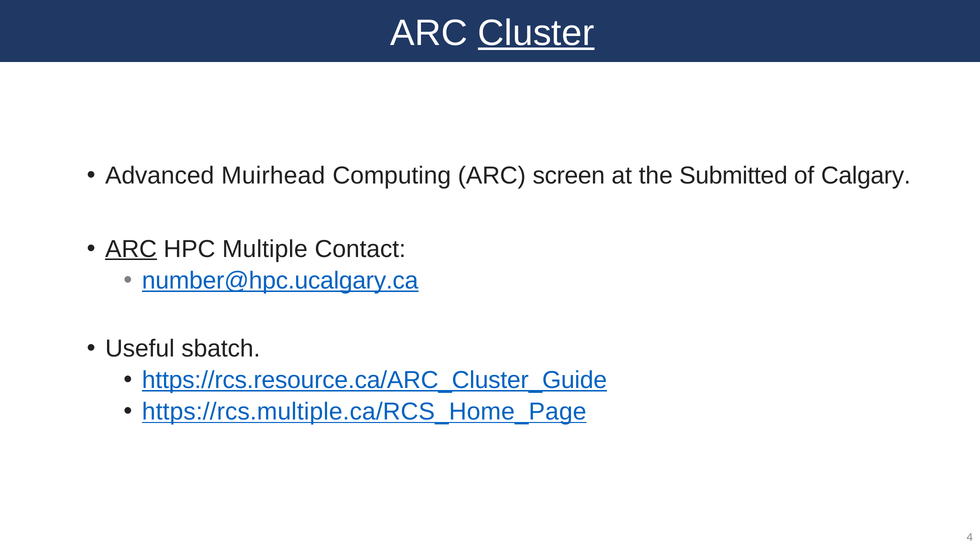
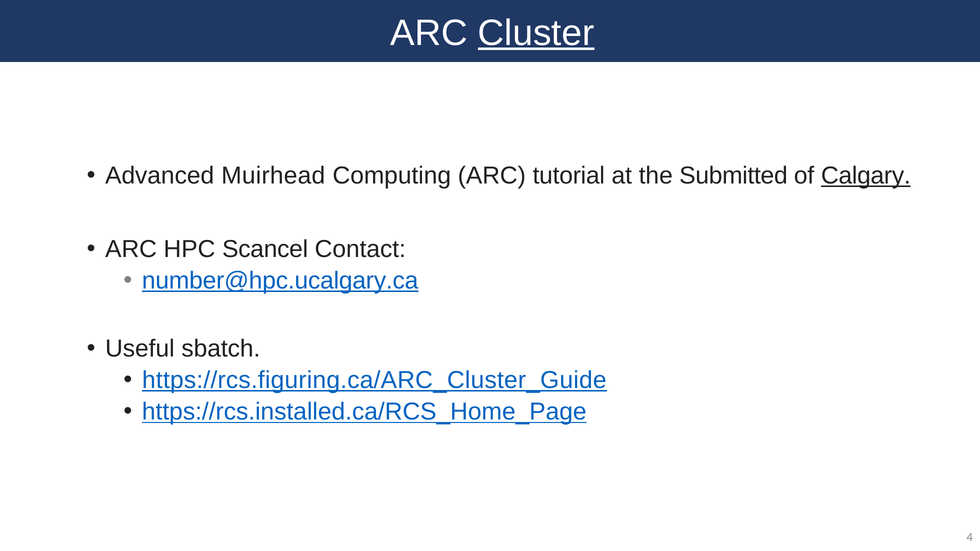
screen: screen -> tutorial
Calgary underline: none -> present
ARC at (131, 249) underline: present -> none
Multiple: Multiple -> Scancel
https://rcs.resource.ca/ARC_Cluster_Guide: https://rcs.resource.ca/ARC_Cluster_Guide -> https://rcs.figuring.ca/ARC_Cluster_Guide
https://rcs.multiple.ca/RCS_Home_Page: https://rcs.multiple.ca/RCS_Home_Page -> https://rcs.installed.ca/RCS_Home_Page
